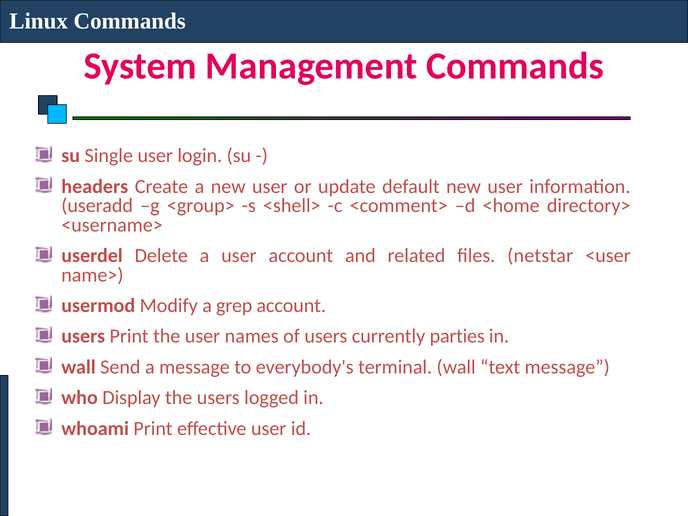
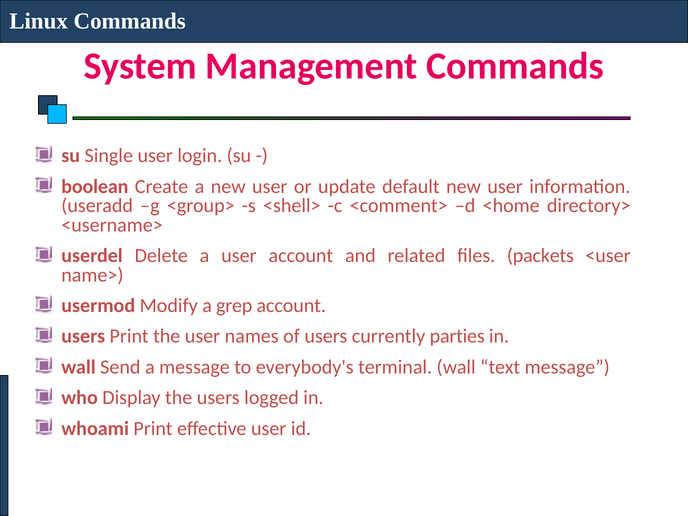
headers: headers -> boolean
netstar: netstar -> packets
